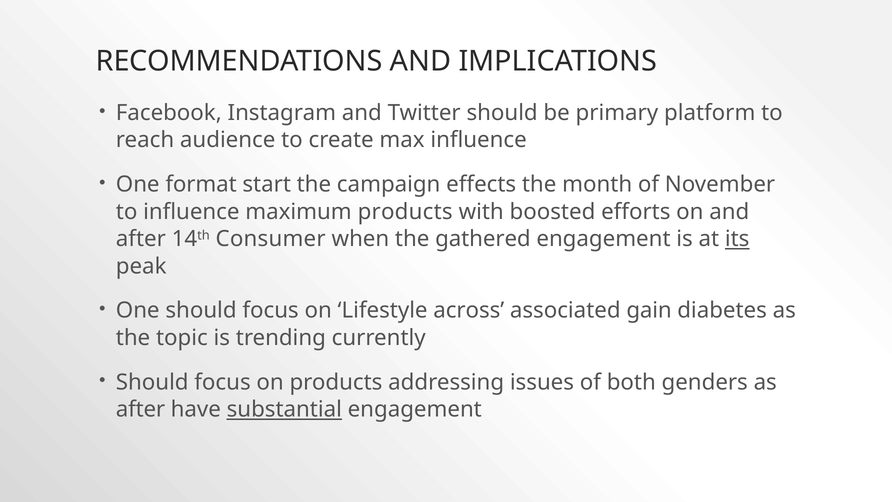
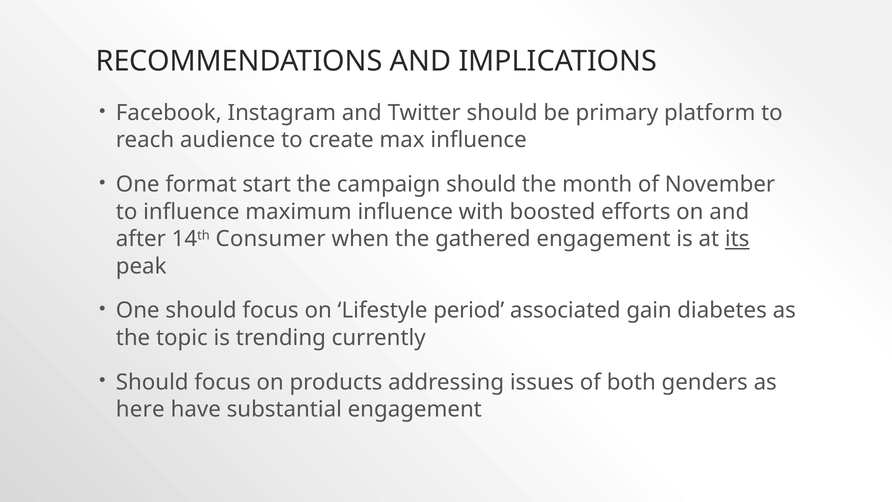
campaign effects: effects -> should
maximum products: products -> influence
across: across -> period
after at (140, 409): after -> here
substantial underline: present -> none
